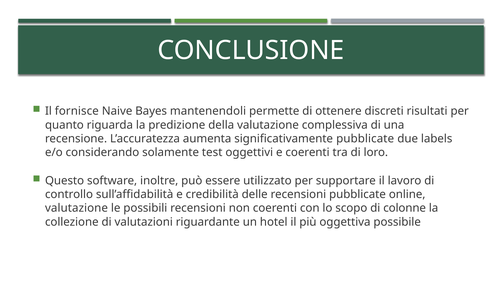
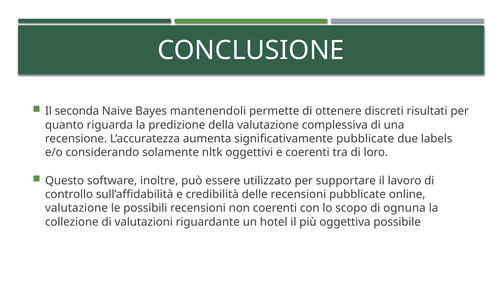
fornisce: fornisce -> seconda
test: test -> nltk
colonne: colonne -> ognuna
